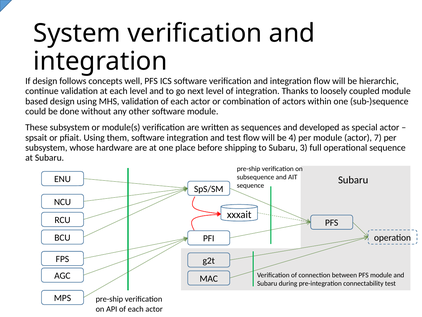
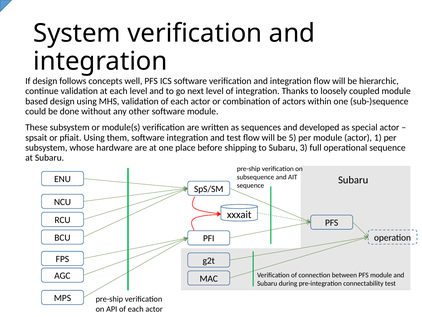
4: 4 -> 5
7: 7 -> 1
